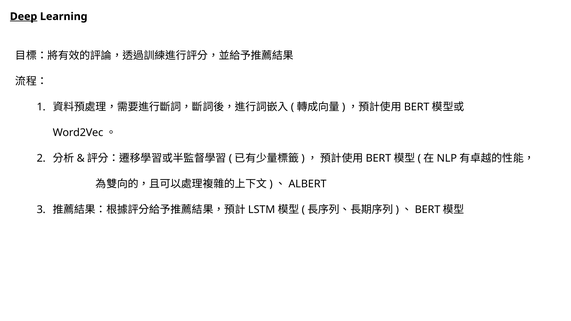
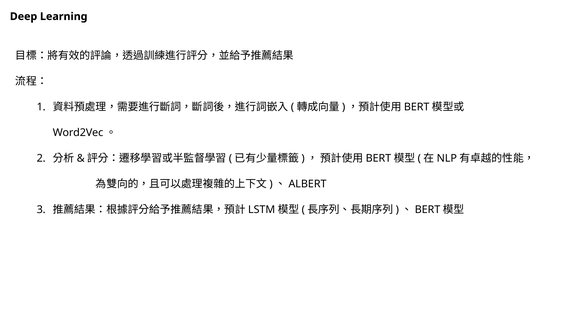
Deep underline: present -> none
